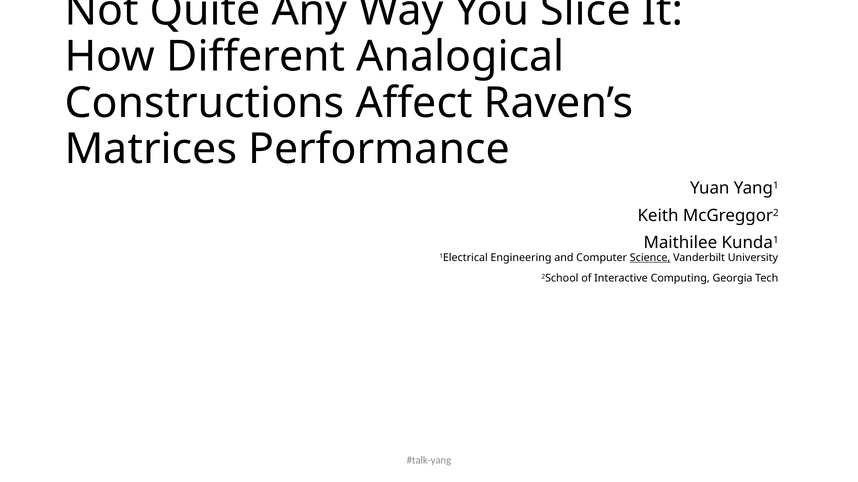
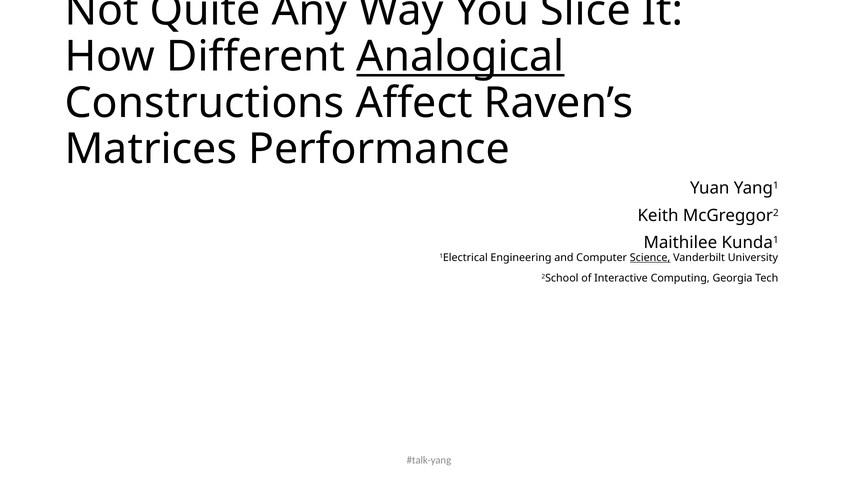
Analogical underline: none -> present
